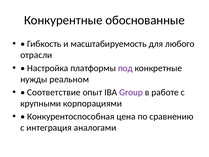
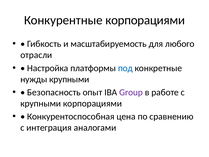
Конкурентные обоснованные: обоснованные -> корпорациями
под colour: purple -> blue
нужды реальном: реальном -> крупными
Соответствие: Соответствие -> Безопасность
